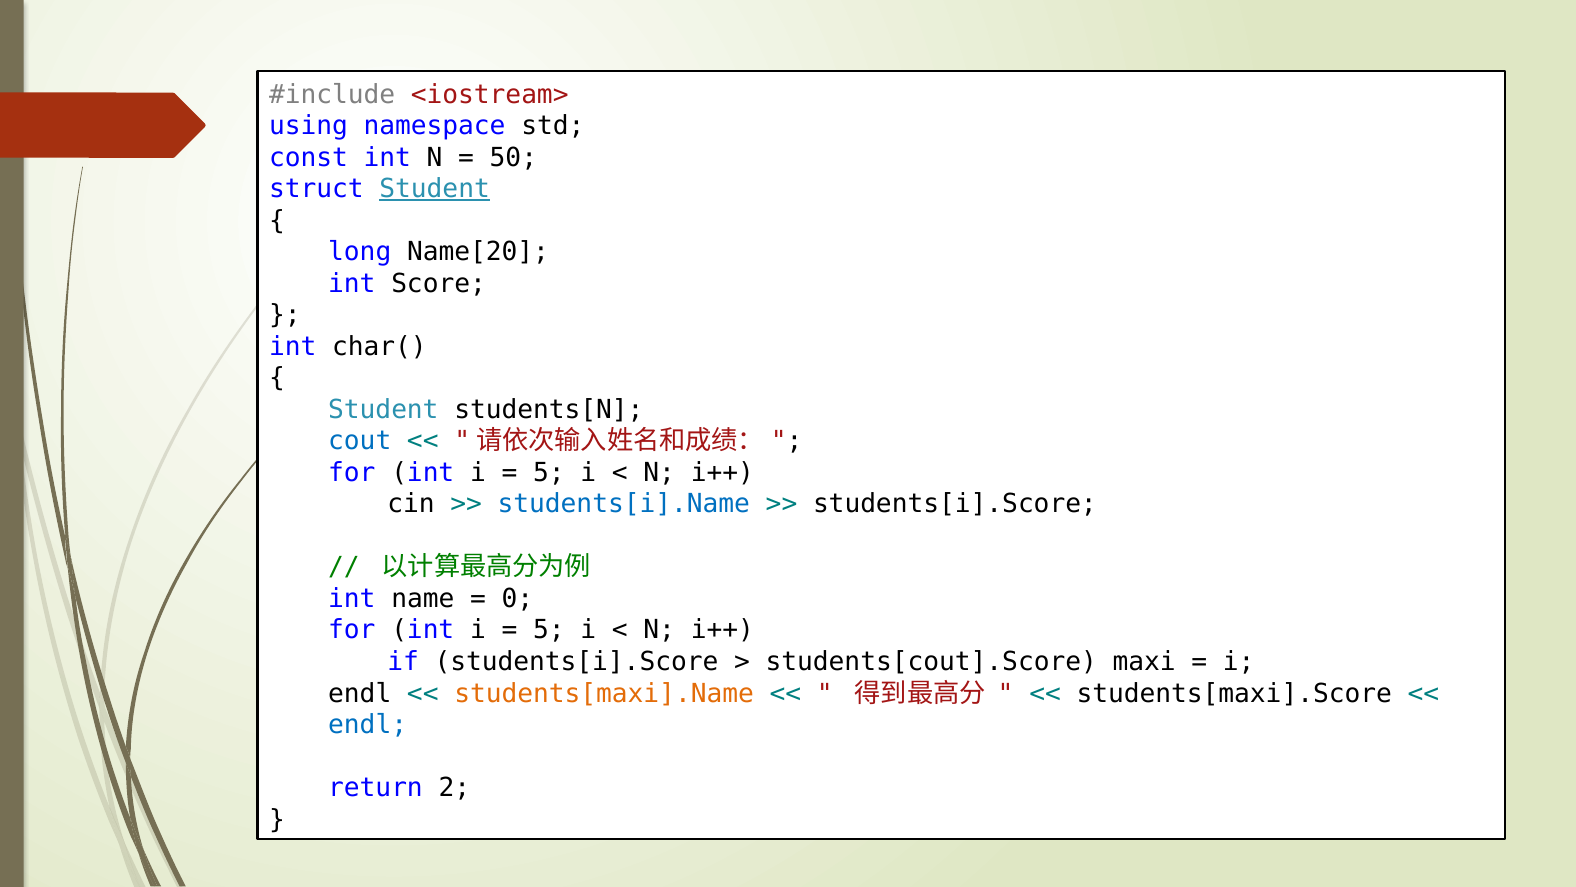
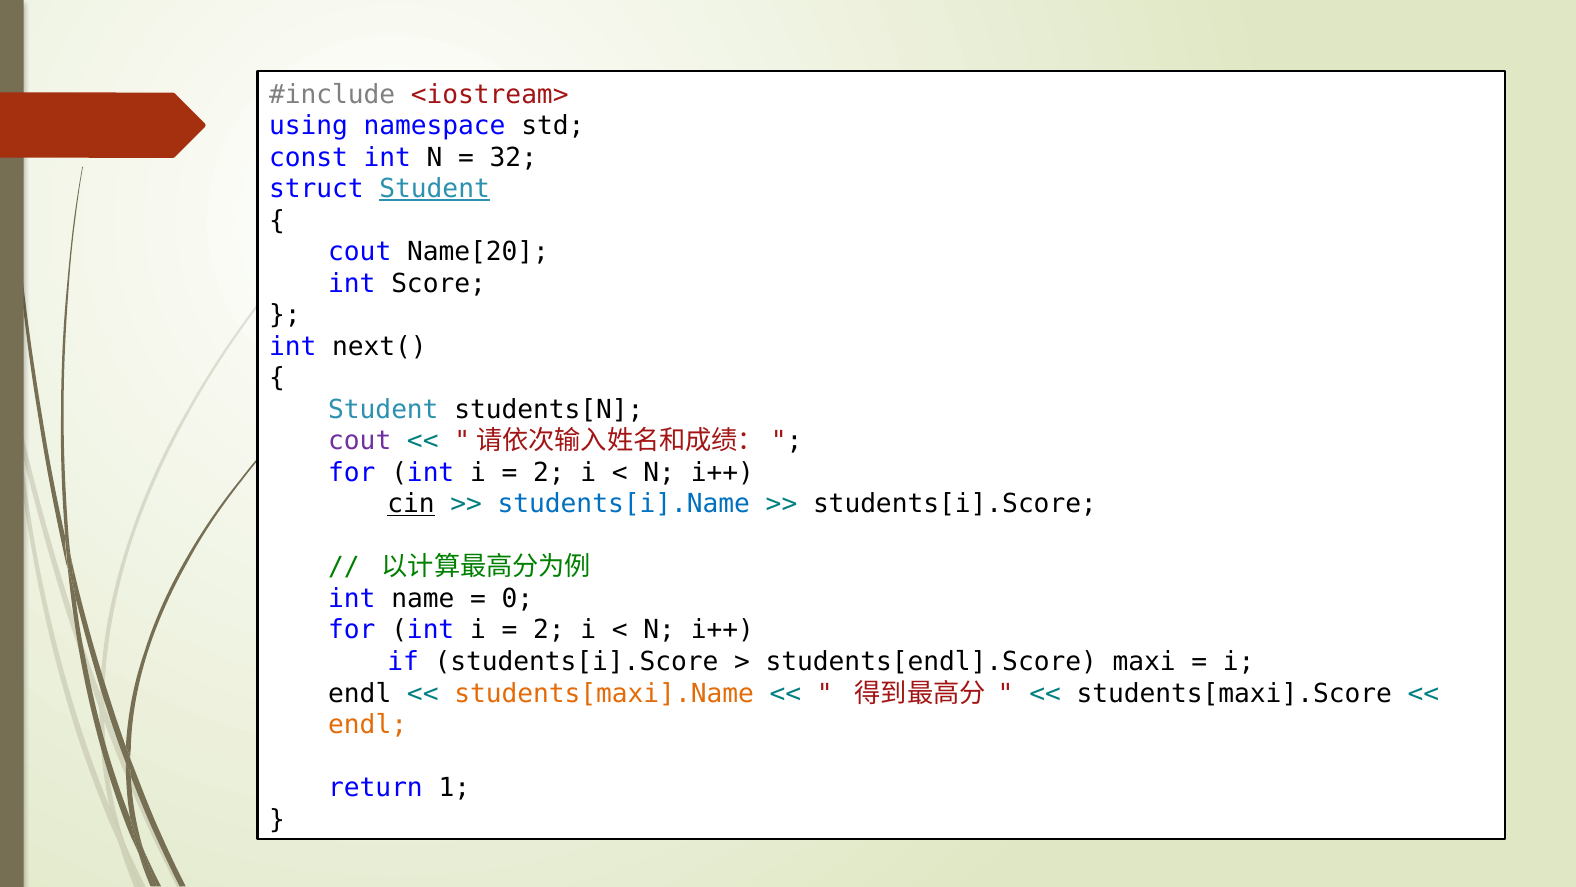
50: 50 -> 32
long at (360, 252): long -> cout
char(: char( -> next(
cout at (360, 441) colour: blue -> purple
5 at (549, 472): 5 -> 2
cin underline: none -> present
5 at (549, 630): 5 -> 2
students[cout].Score: students[cout].Score -> students[endl].Score
endl at (368, 724) colour: blue -> orange
2: 2 -> 1
